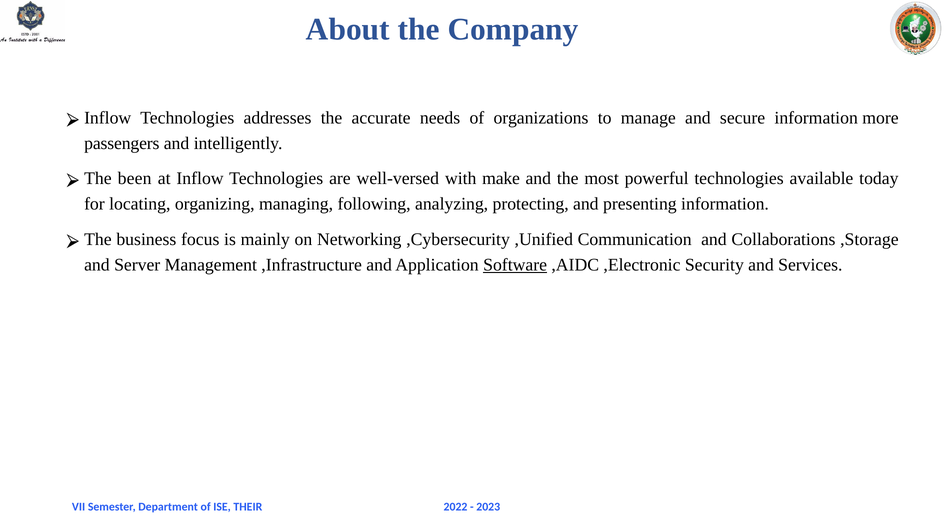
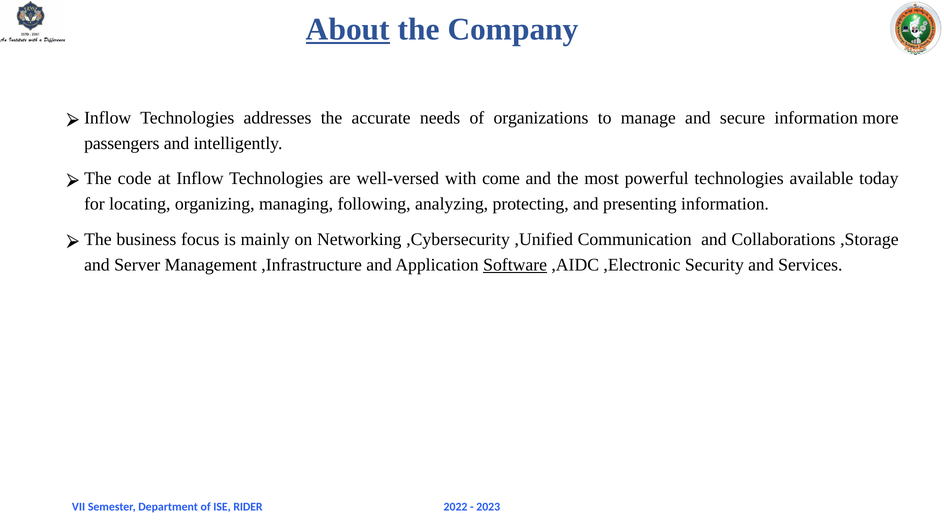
About underline: none -> present
been: been -> code
make: make -> come
THEIR: THEIR -> RIDER
